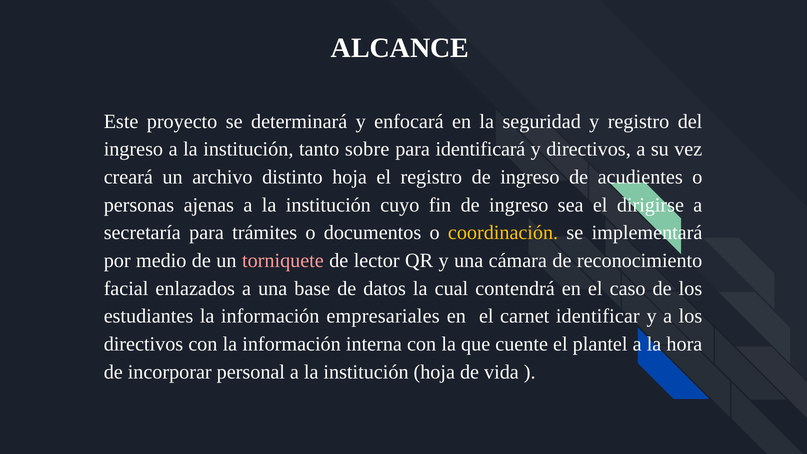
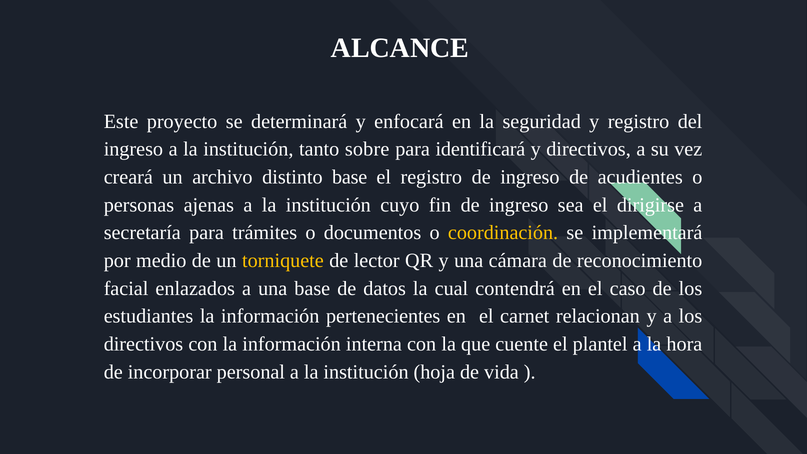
distinto hoja: hoja -> base
torniquete colour: pink -> yellow
empresariales: empresariales -> pertenecientes
identificar: identificar -> relacionan
